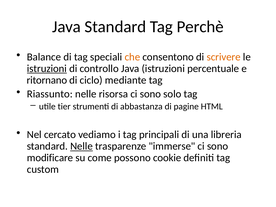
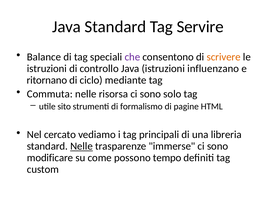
Perchè: Perchè -> Servire
che colour: orange -> purple
istruzioni at (47, 68) underline: present -> none
percentuale: percentuale -> influenzano
Riassunto: Riassunto -> Commuta
tier: tier -> sito
abbastanza: abbastanza -> formalismo
cookie: cookie -> tempo
